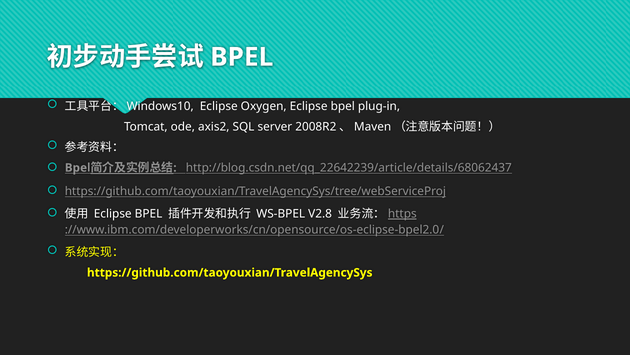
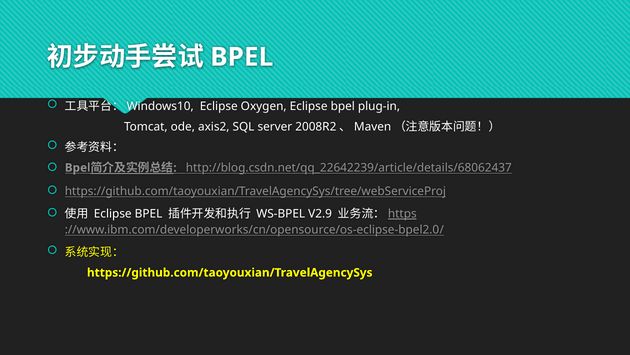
V2.8: V2.8 -> V2.9
